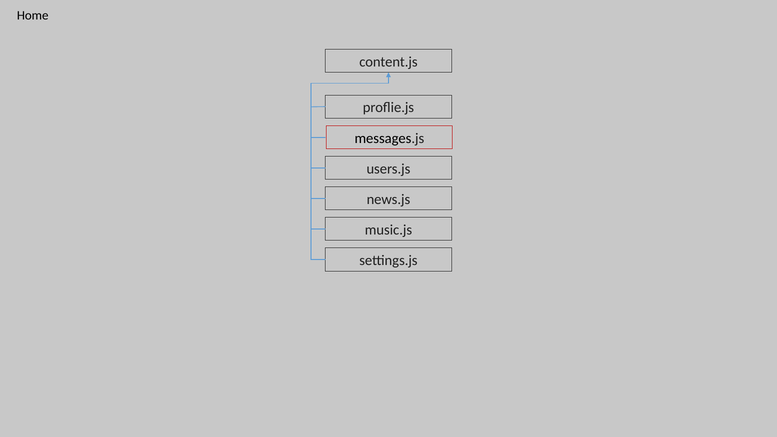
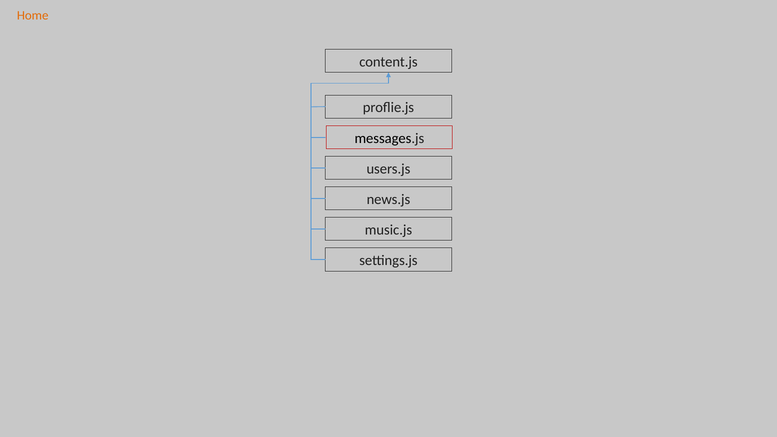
Home colour: black -> orange
